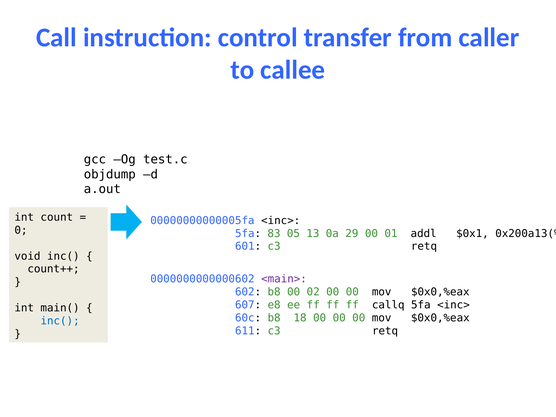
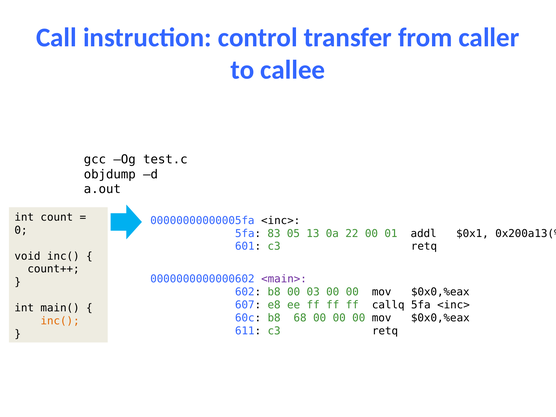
29: 29 -> 22
02: 02 -> 03
18: 18 -> 68
inc( at (60, 321) colour: blue -> orange
